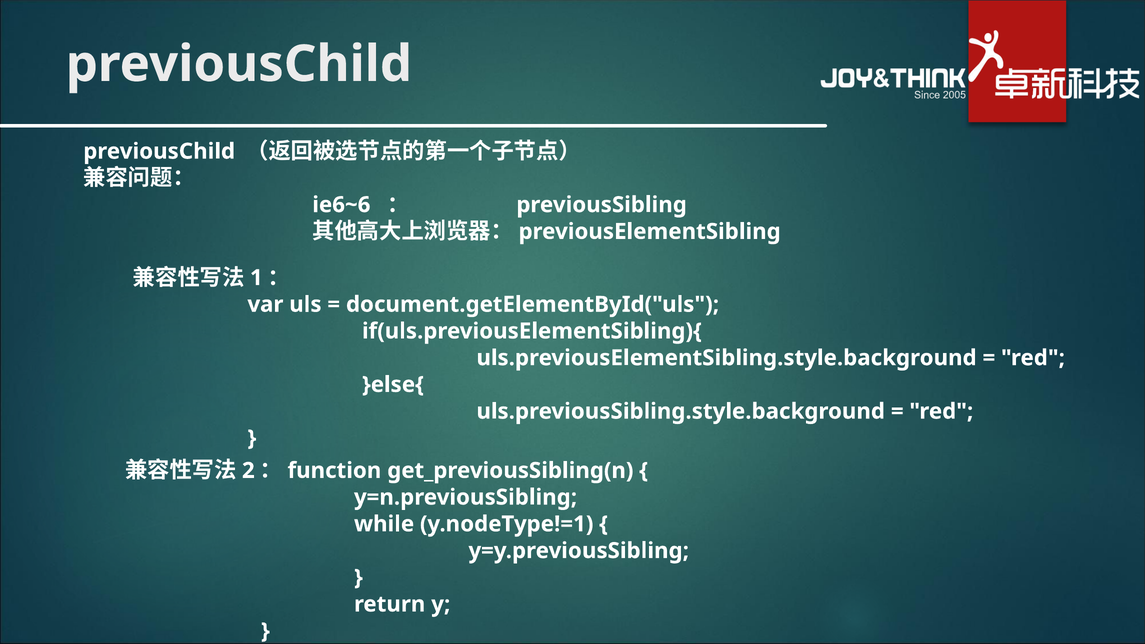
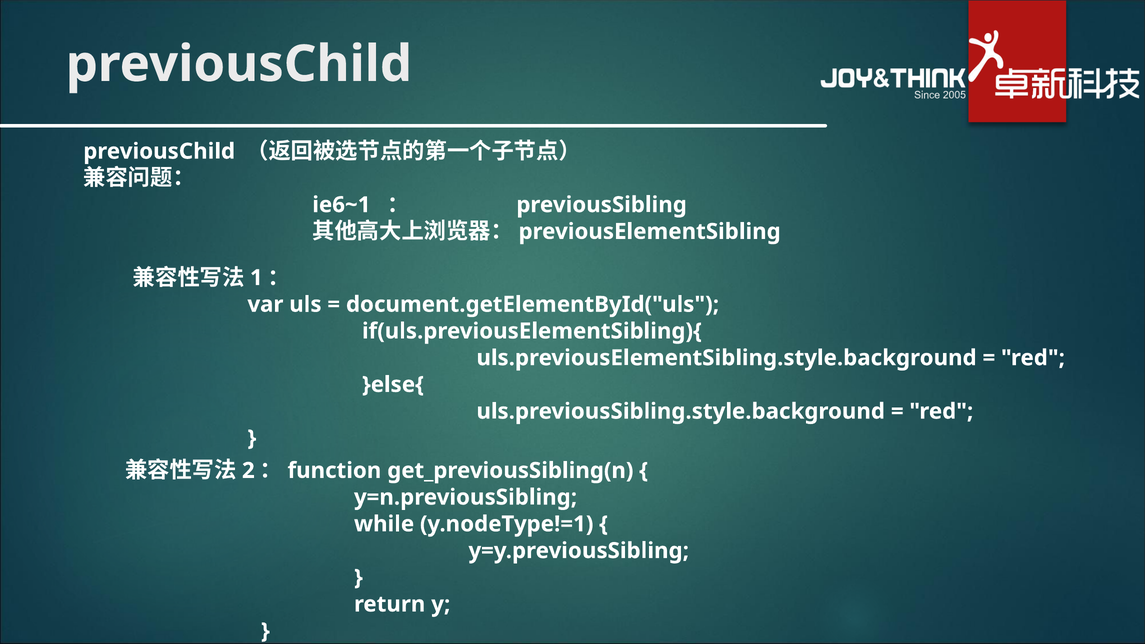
ie6~6: ie6~6 -> ie6~1
